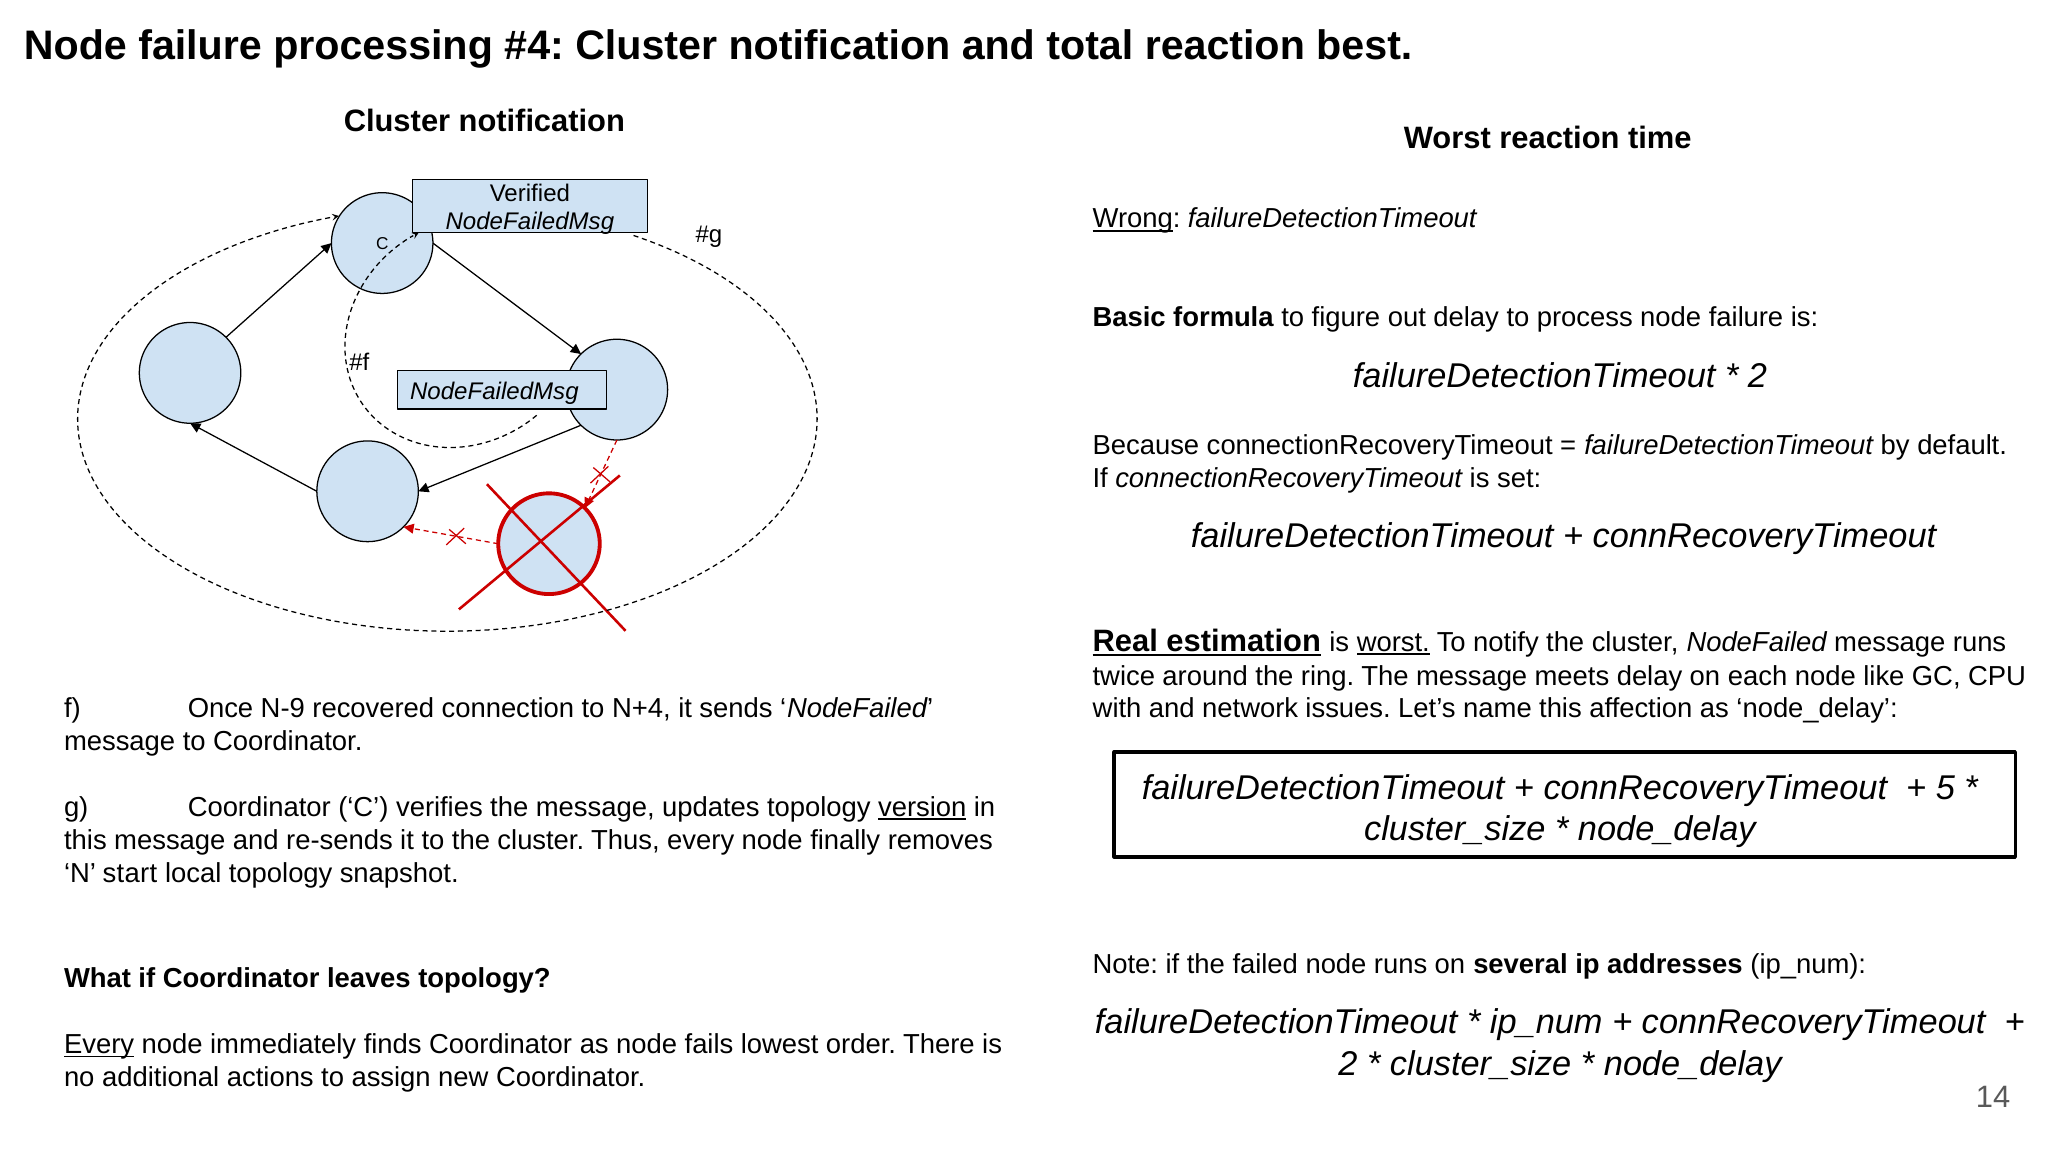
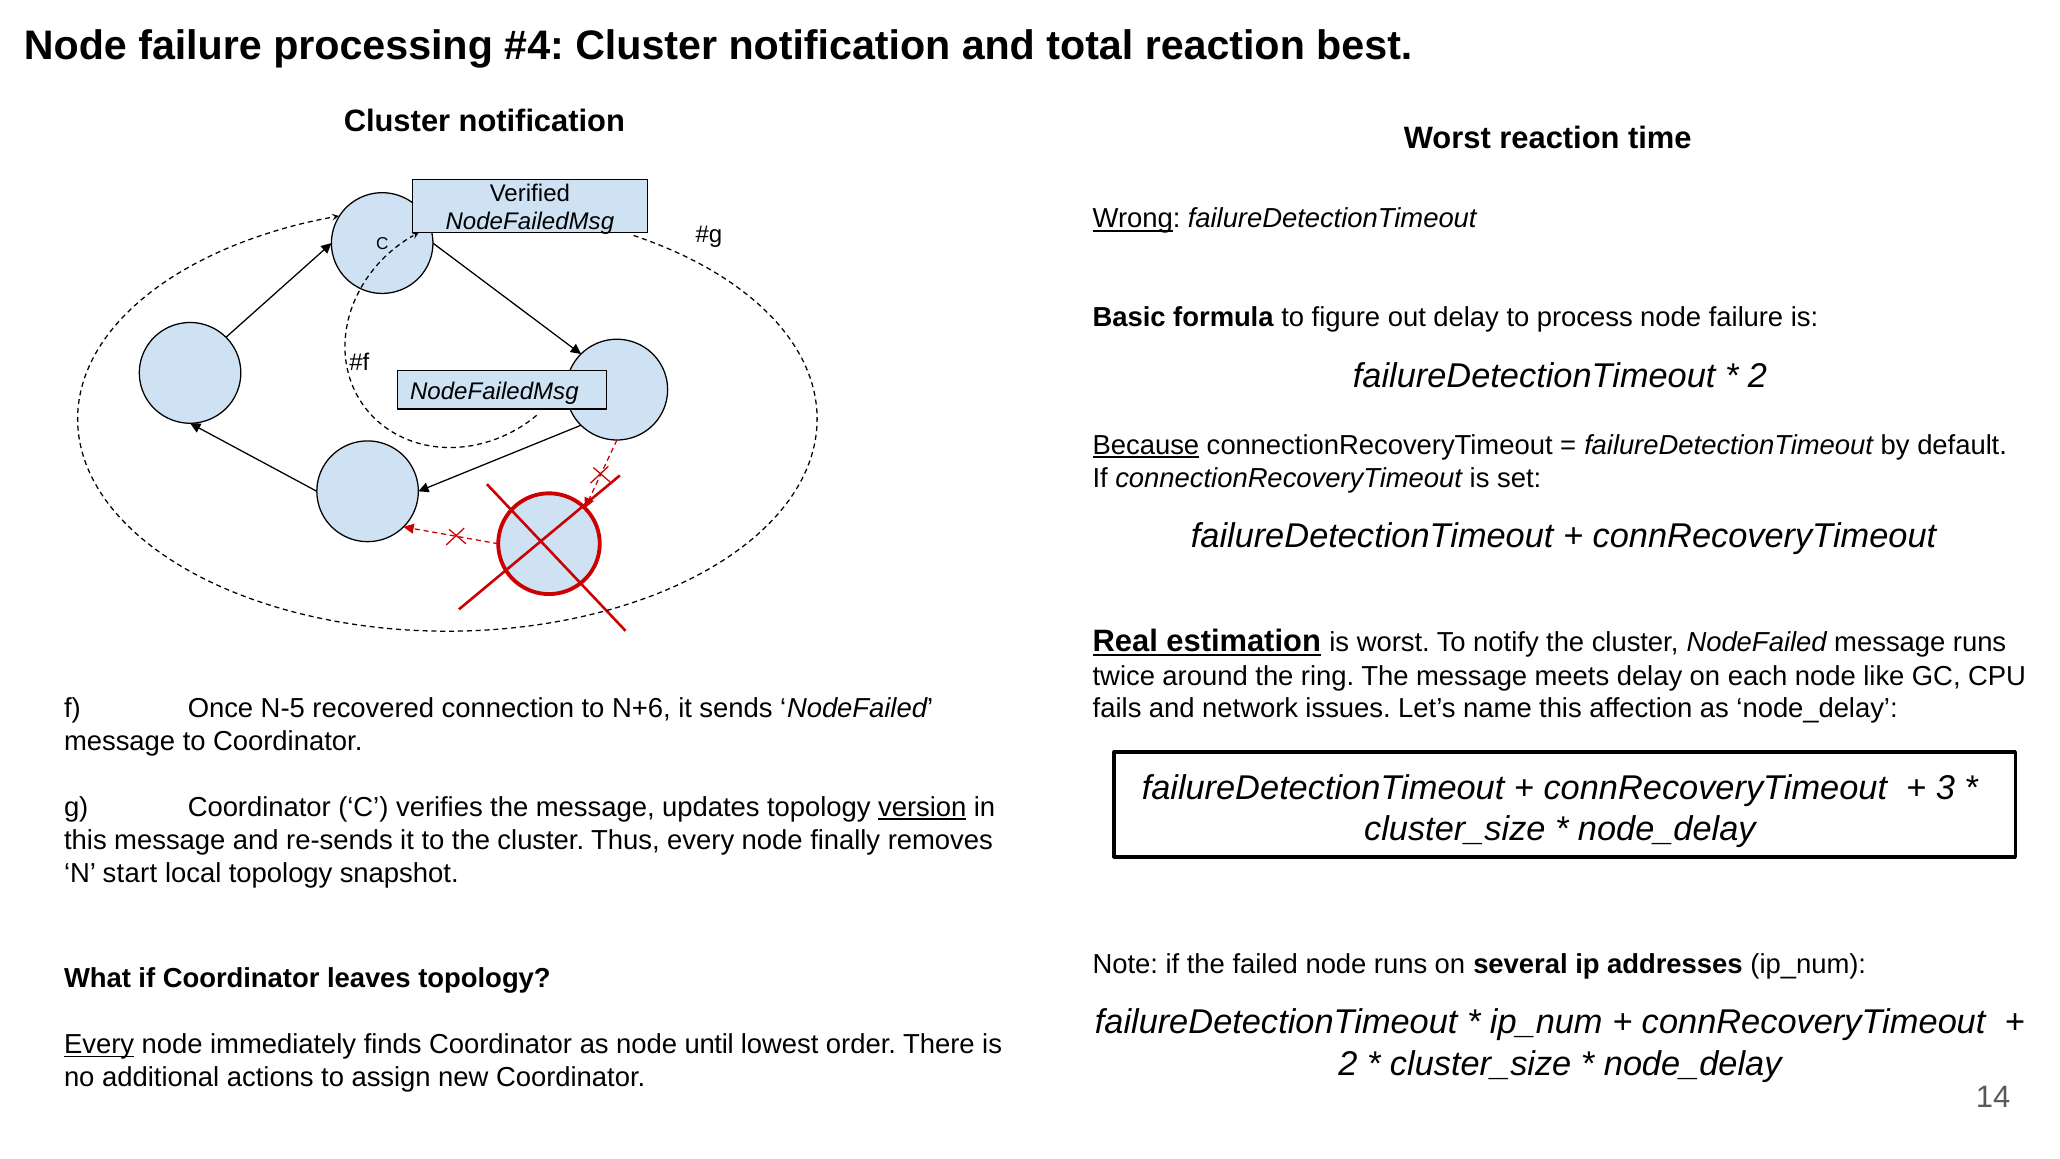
Because underline: none -> present
worst at (1393, 642) underline: present -> none
N-9: N-9 -> N-5
N+4: N+4 -> N+6
with: with -> fails
5: 5 -> 3
fails: fails -> until
